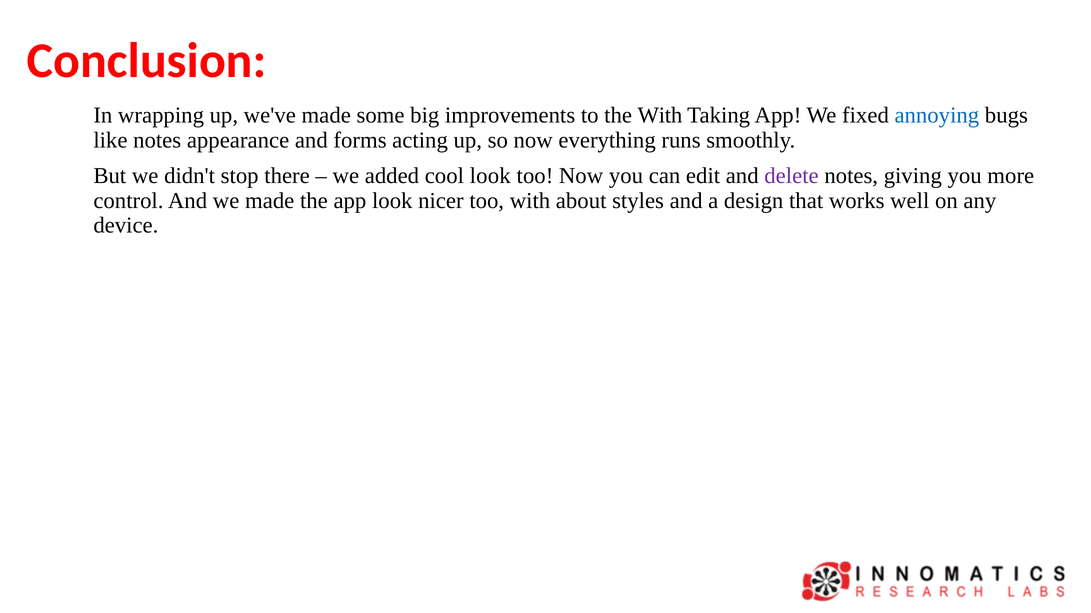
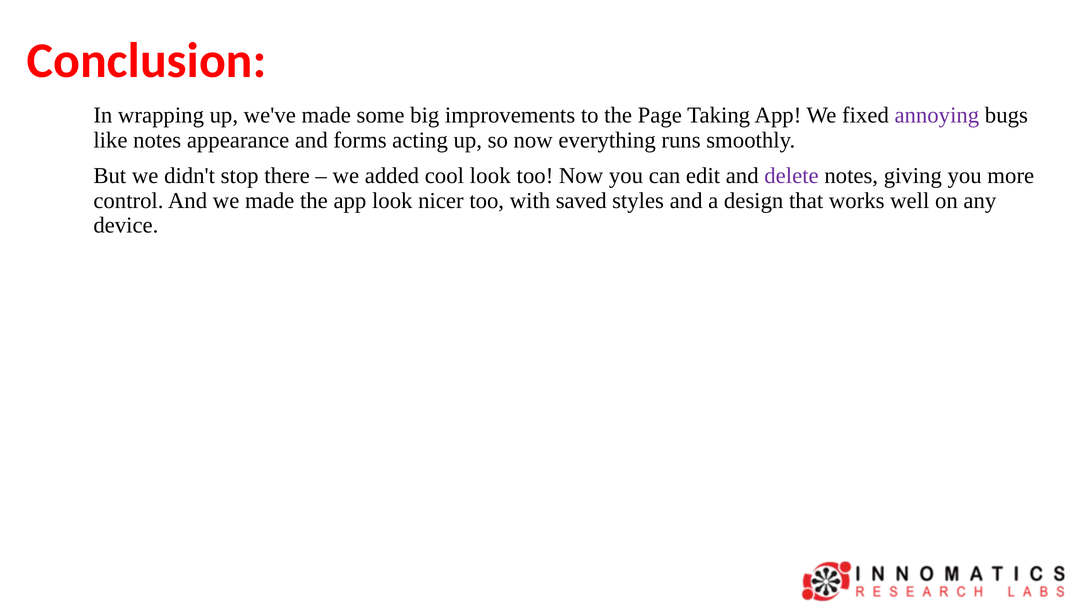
the With: With -> Page
annoying colour: blue -> purple
about: about -> saved
